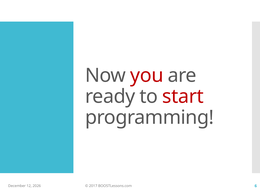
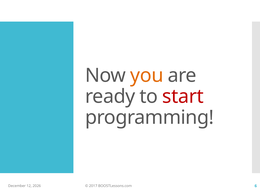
you colour: red -> orange
